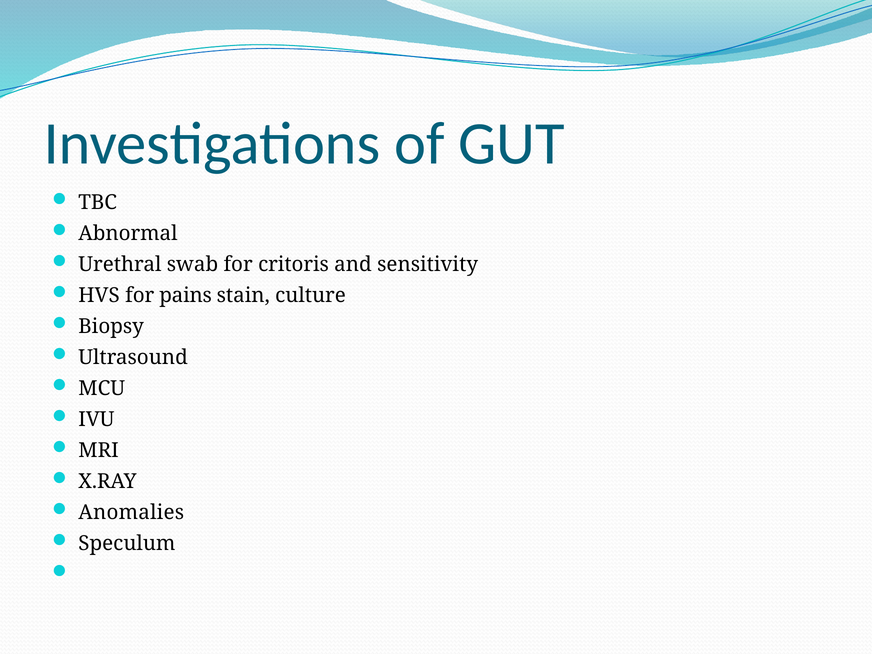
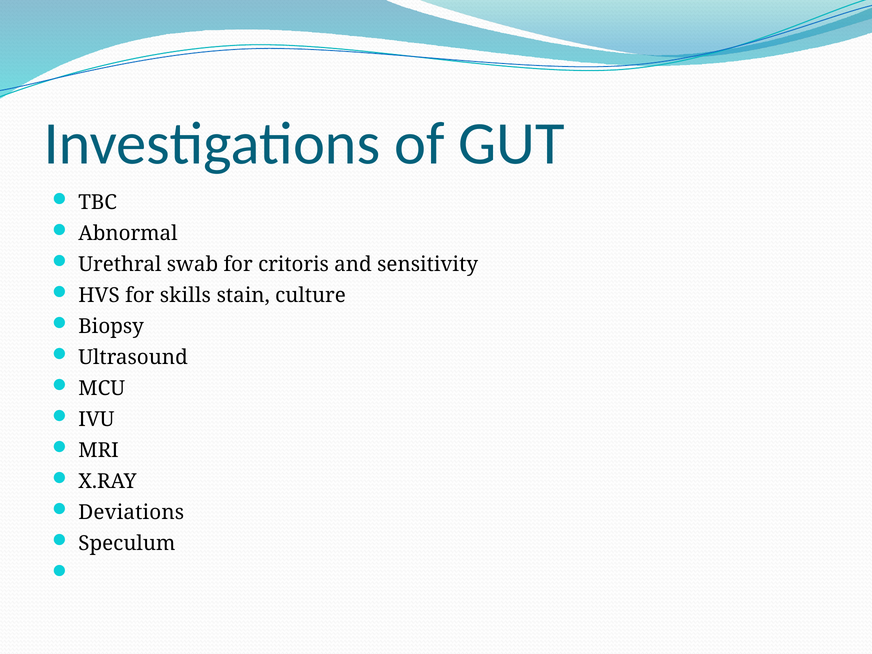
pains: pains -> skills
Anomalies: Anomalies -> Deviations
